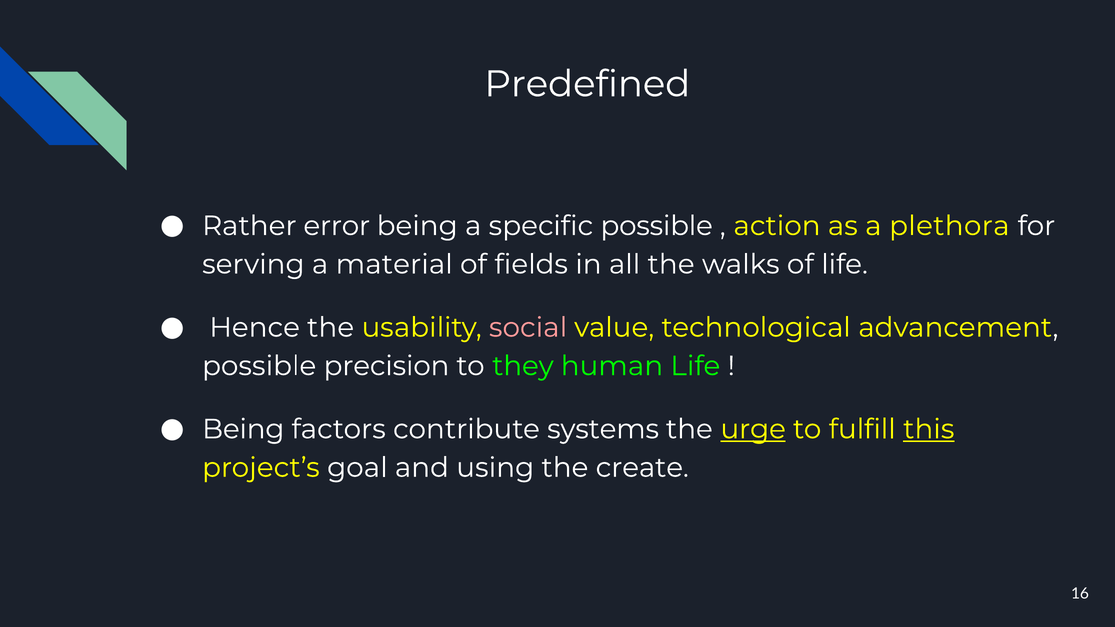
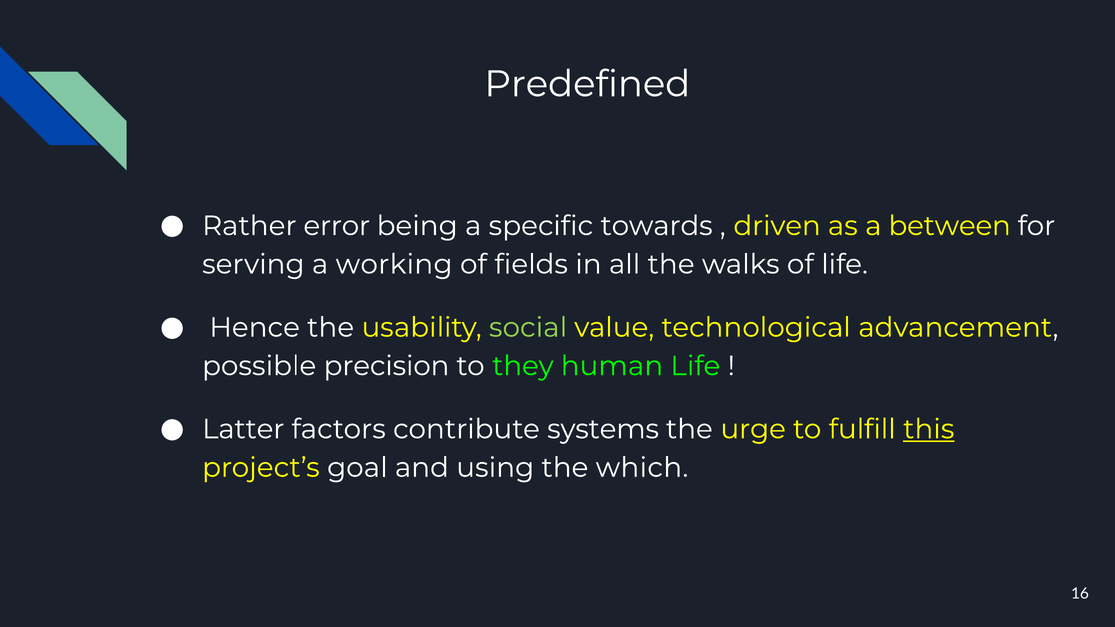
specific possible: possible -> towards
action: action -> driven
plethora: plethora -> between
material: material -> working
social colour: pink -> light green
Being at (243, 429): Being -> Latter
urge underline: present -> none
create: create -> which
